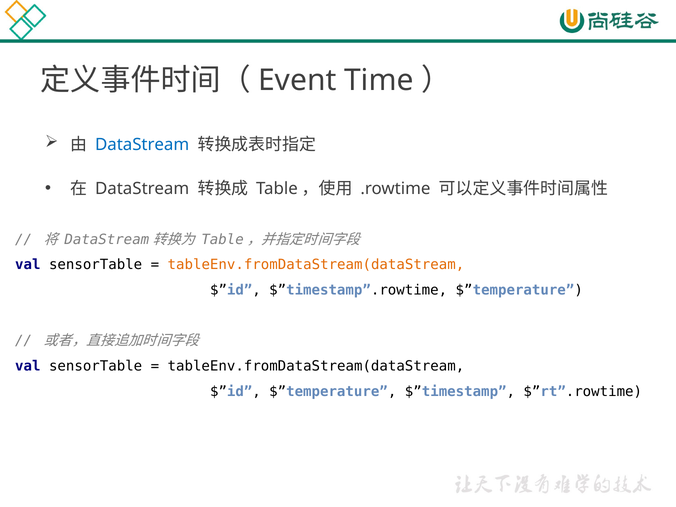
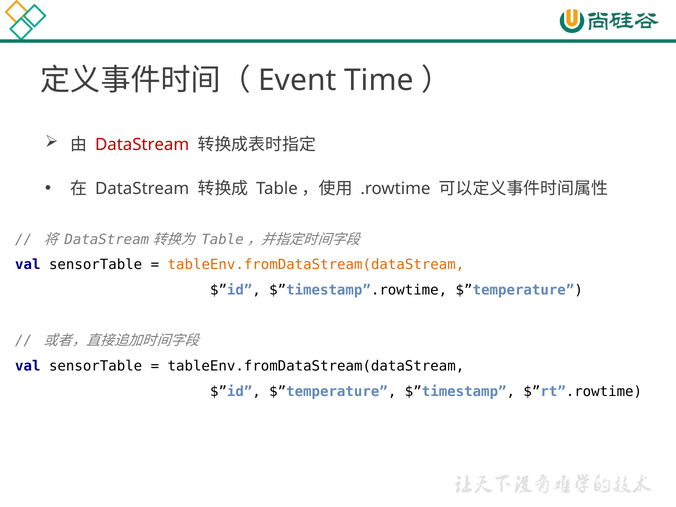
DataStream at (142, 145) colour: blue -> red
